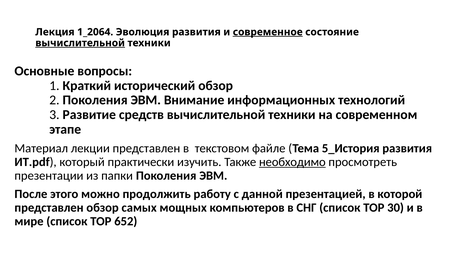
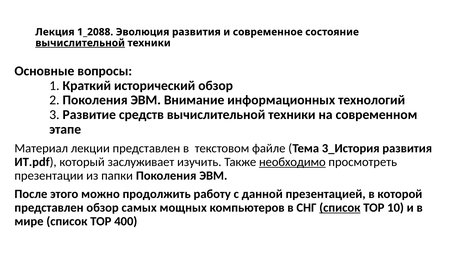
1_2064: 1_2064 -> 1_2088
современное underline: present -> none
5_История: 5_История -> 3_История
практически: практически -> заслуживает
список at (340, 208) underline: none -> present
30: 30 -> 10
652: 652 -> 400
